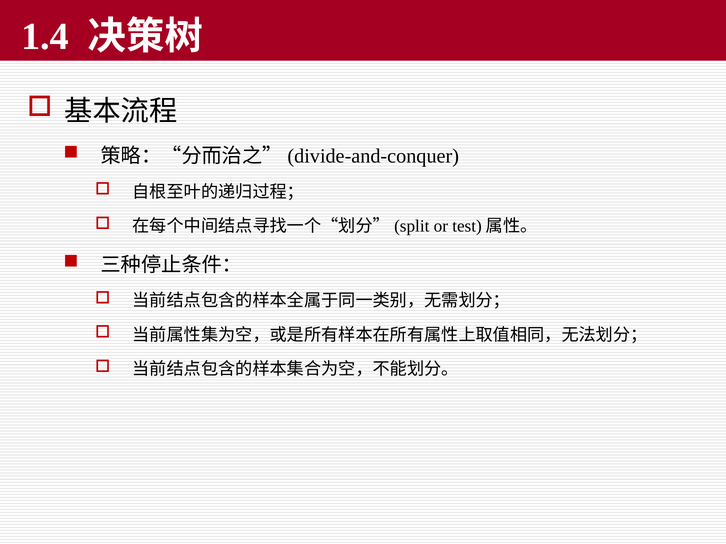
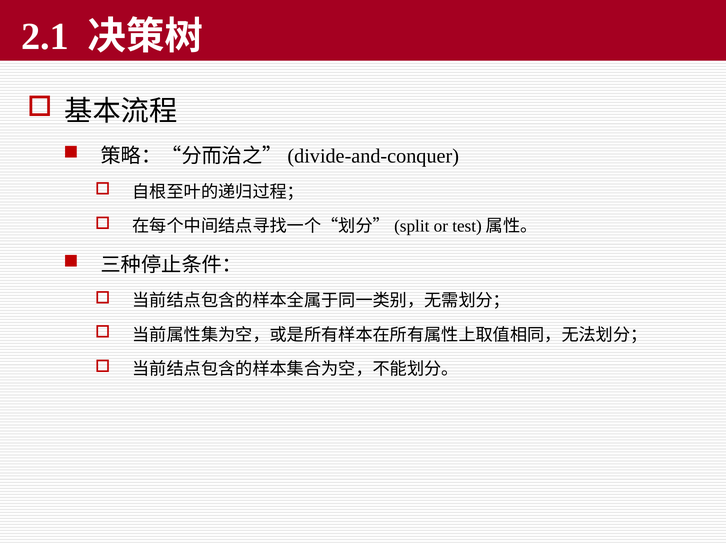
1.4: 1.4 -> 2.1
